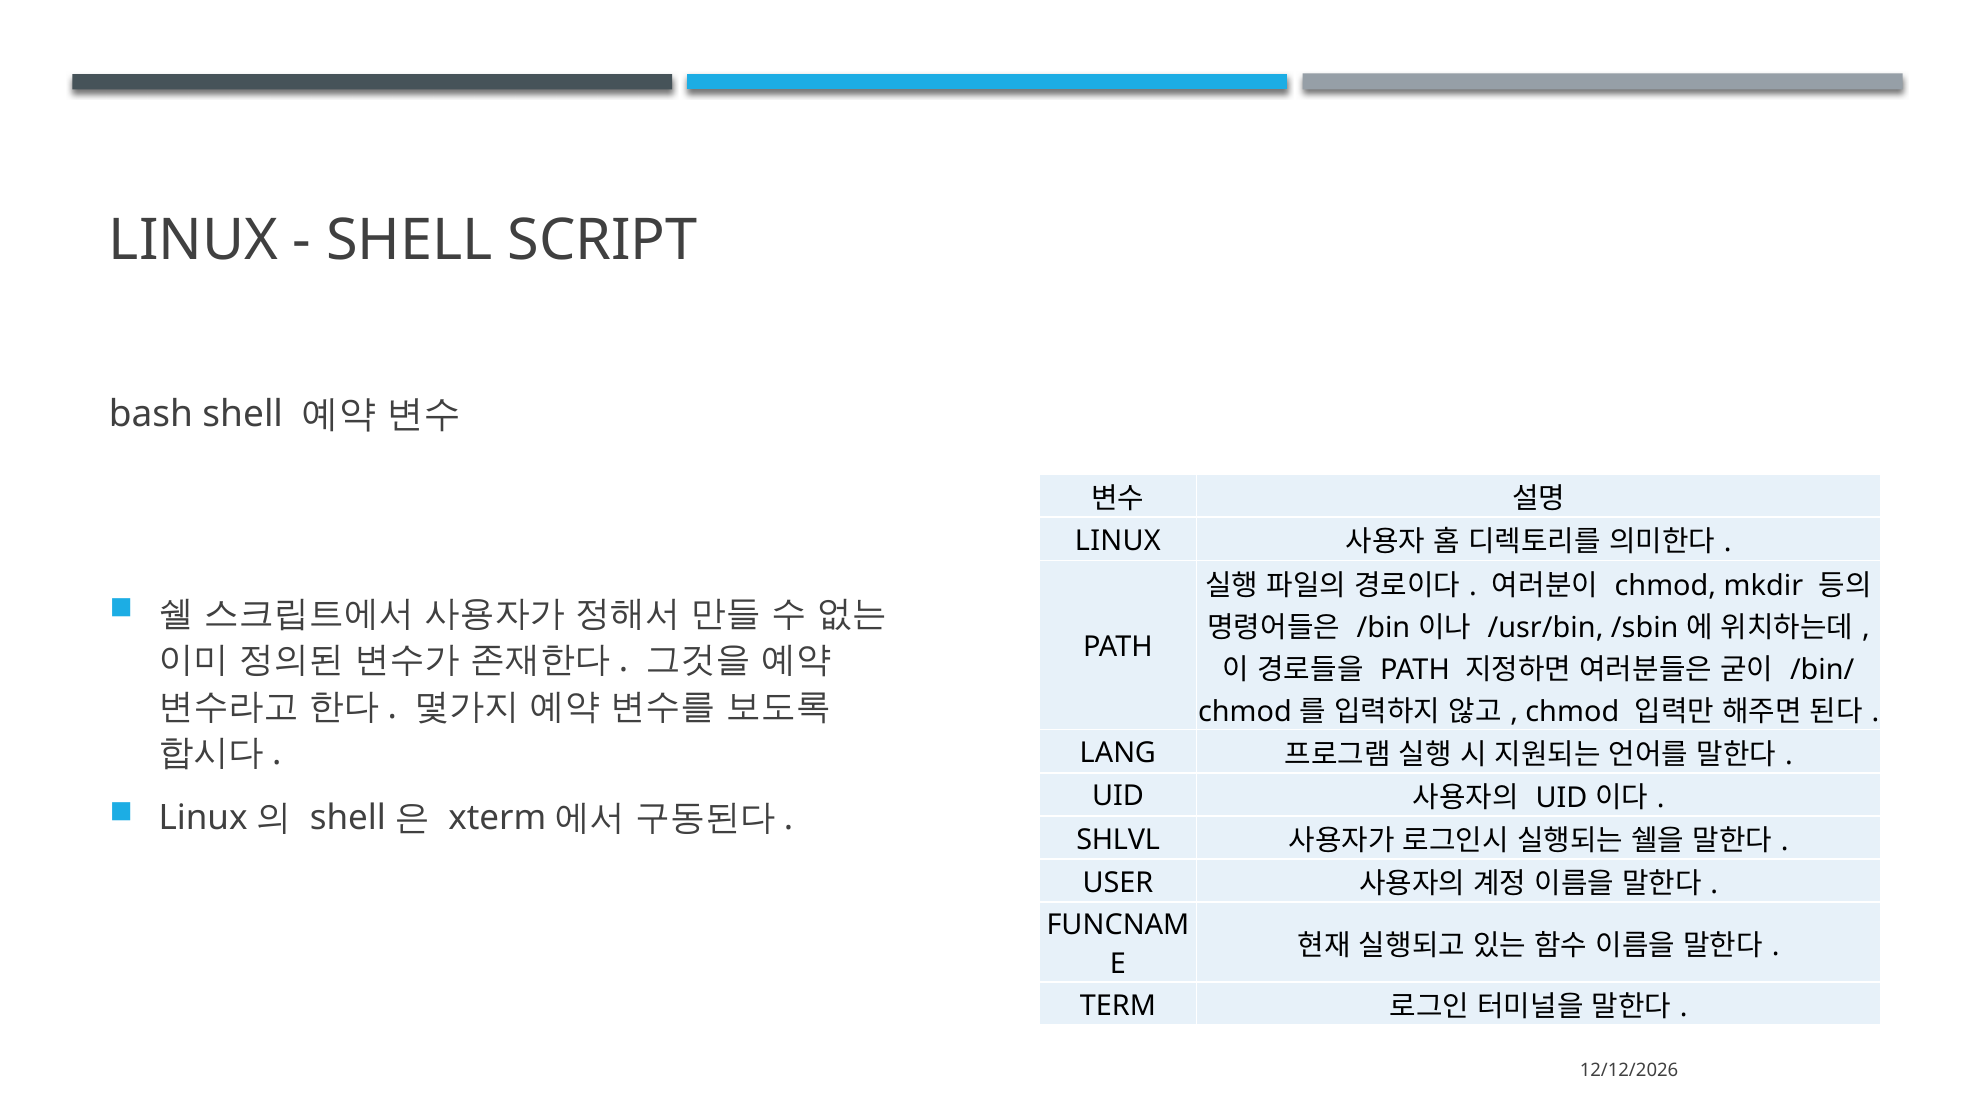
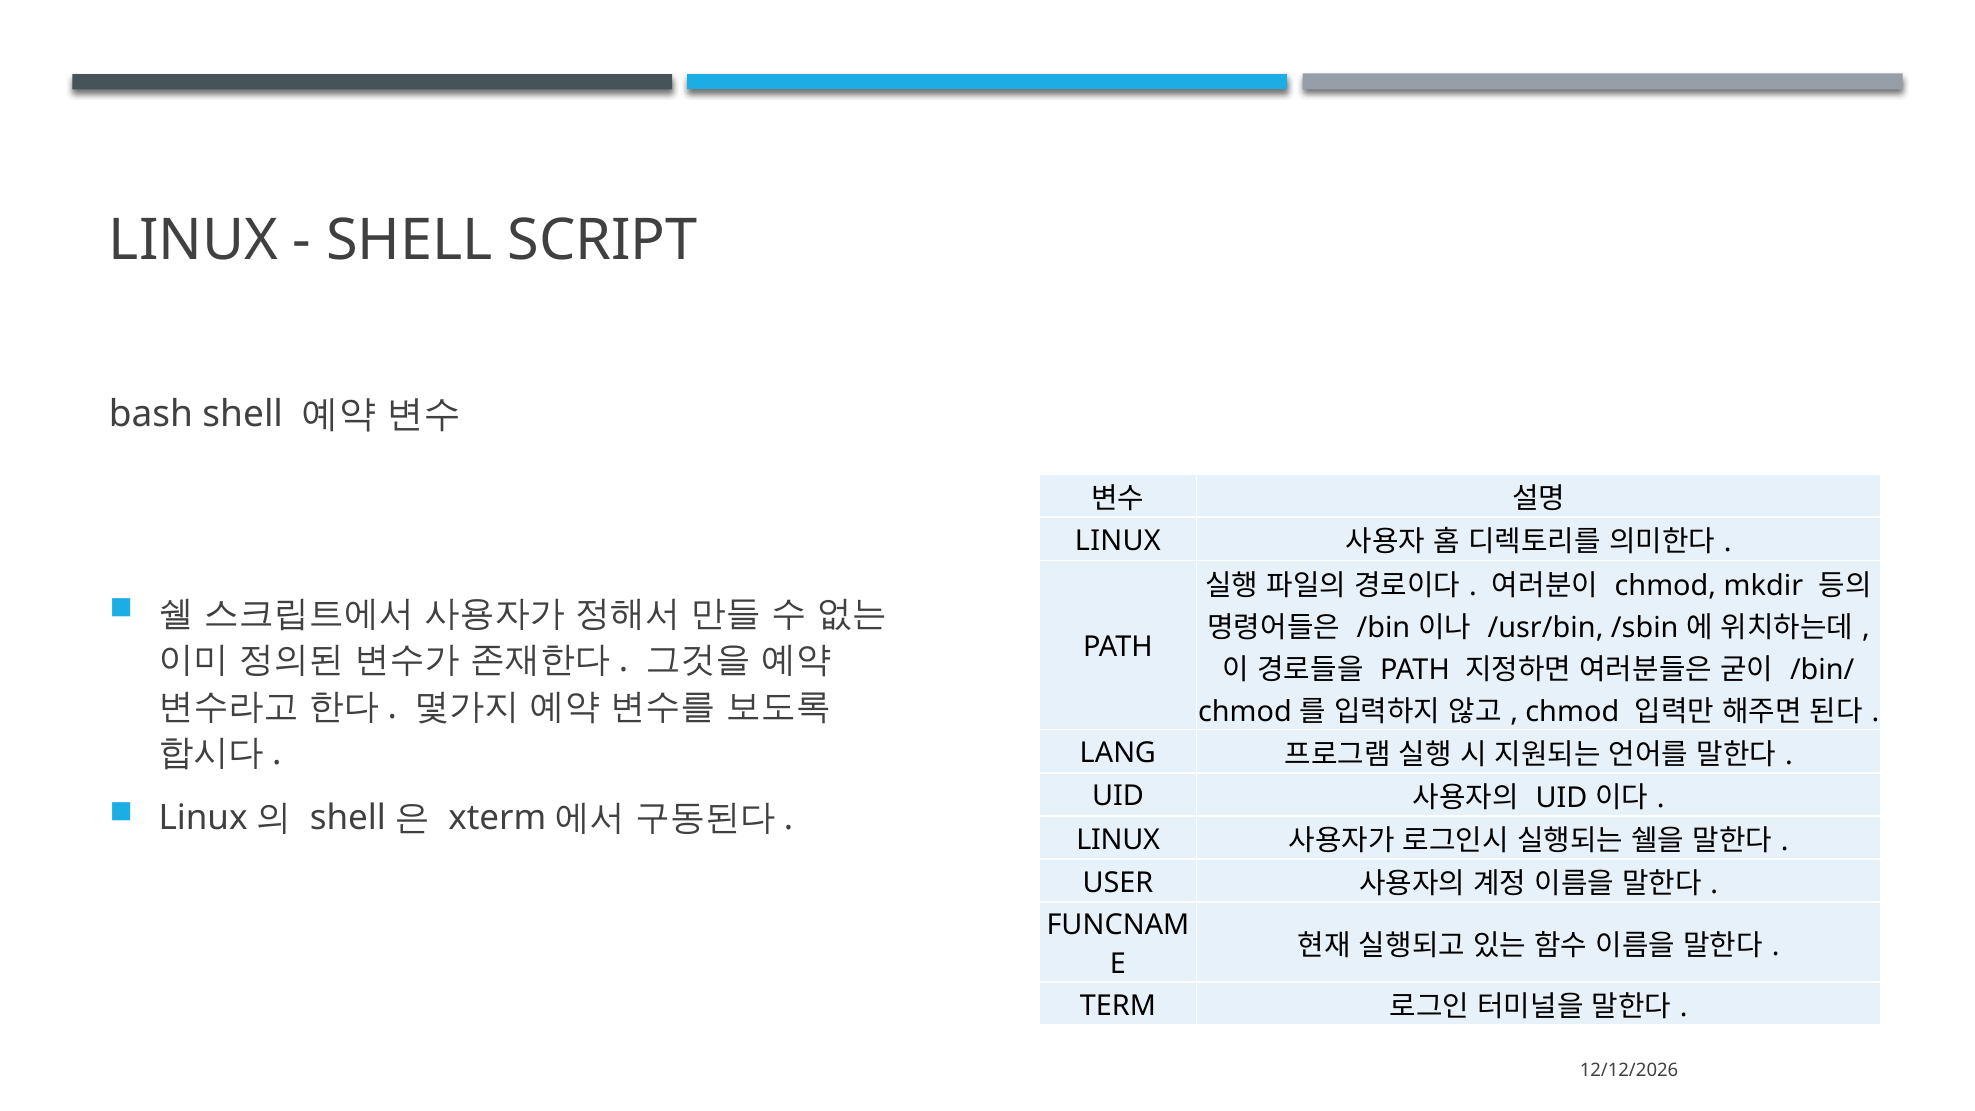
SHLVL at (1118, 840): SHLVL -> LINUX
